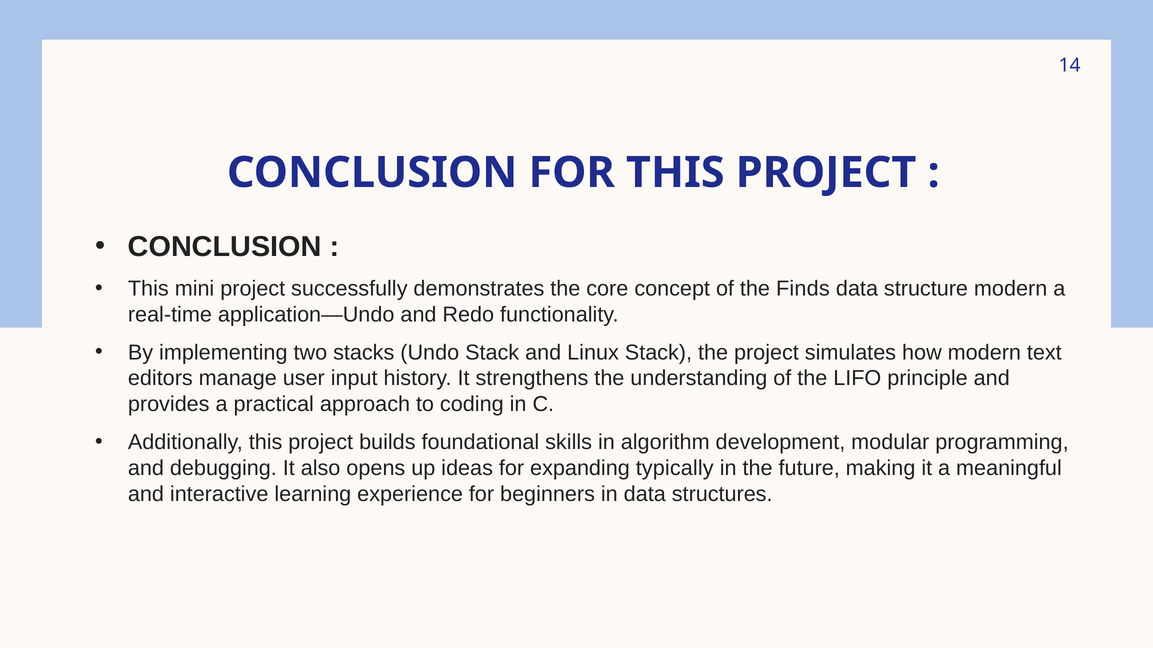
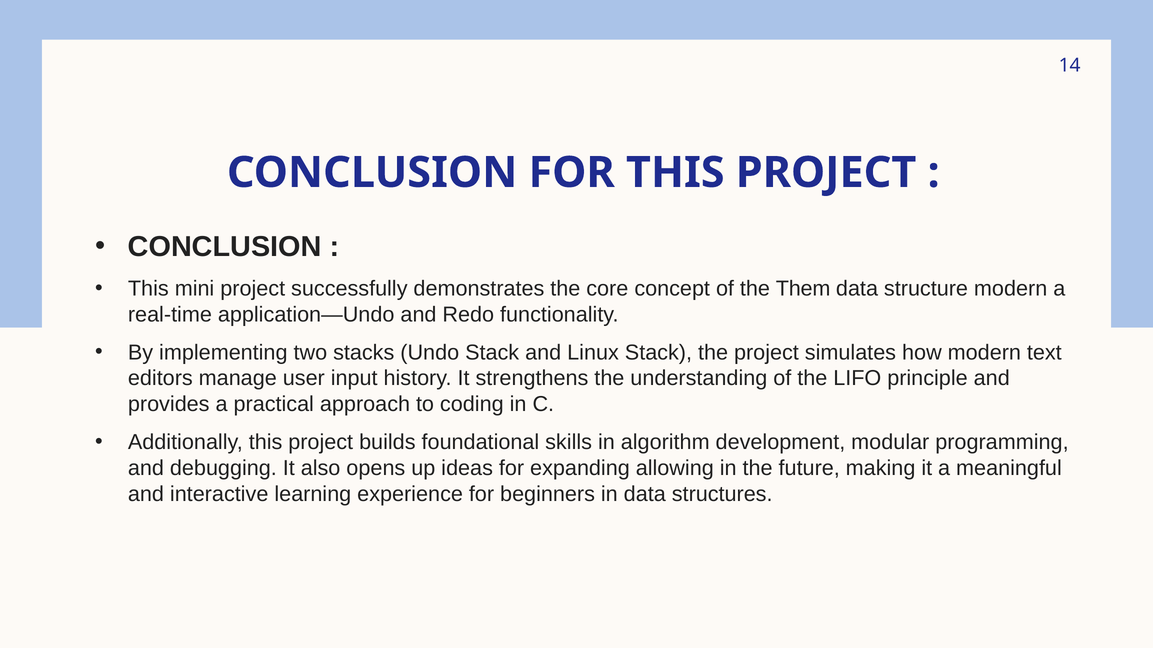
Finds: Finds -> Them
typically: typically -> allowing
